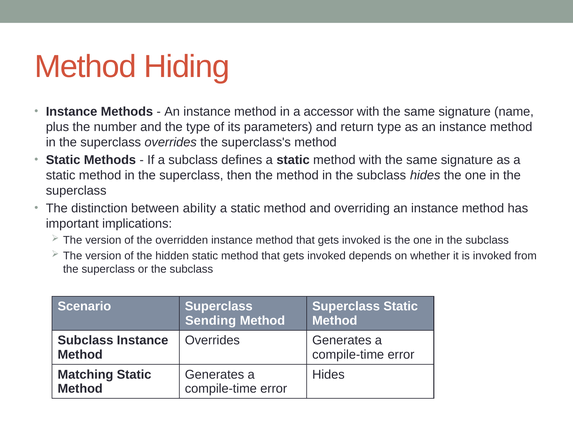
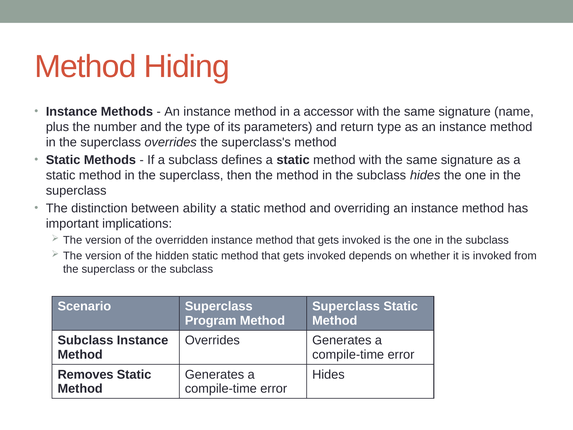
Sending: Sending -> Program
Matching: Matching -> Removes
